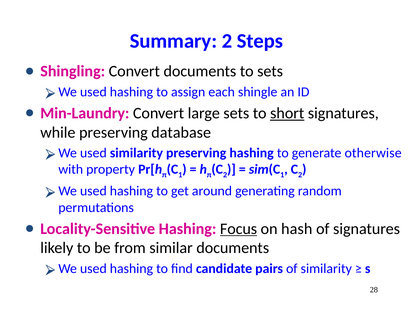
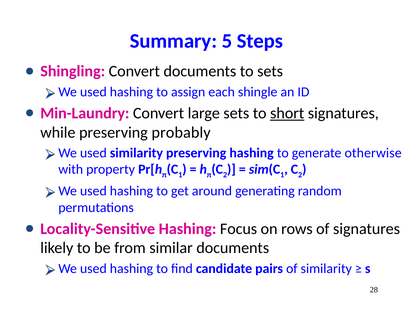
Summary 2: 2 -> 5
database: database -> probably
Focus underline: present -> none
hash: hash -> rows
